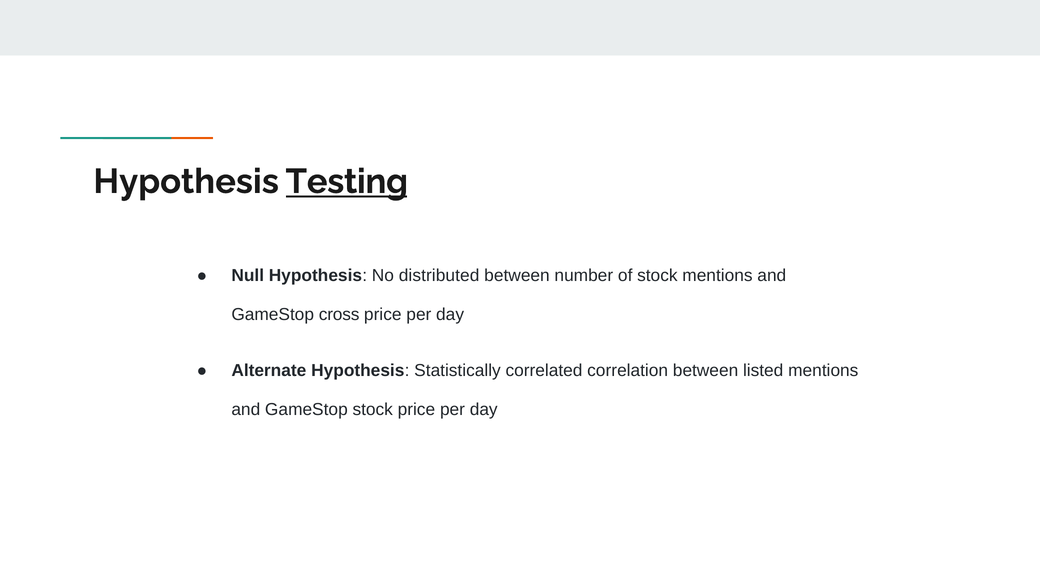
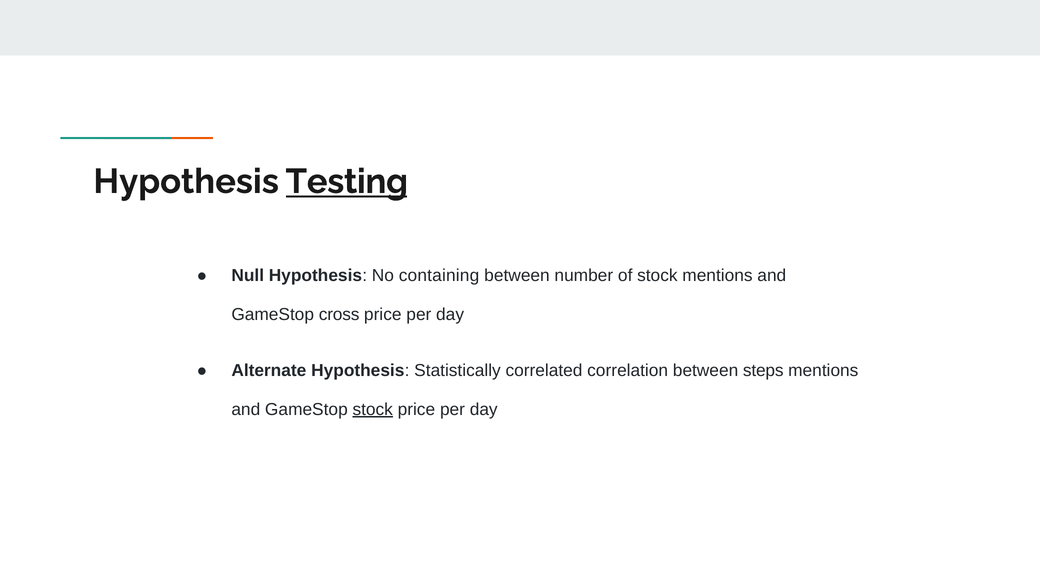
distributed: distributed -> containing
listed: listed -> steps
stock at (373, 409) underline: none -> present
